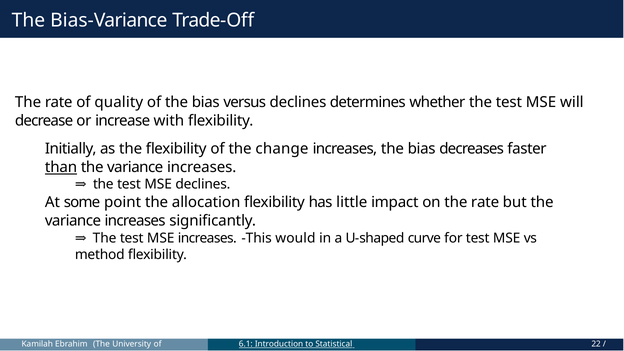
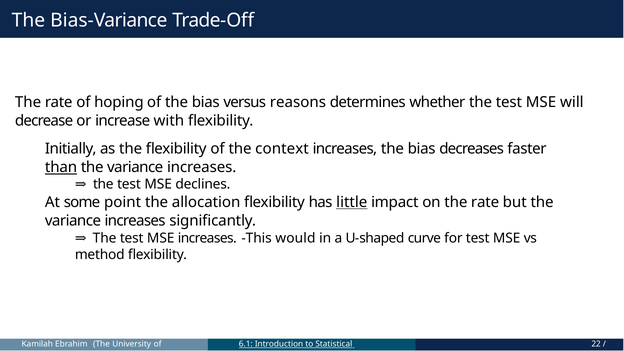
quality: quality -> hoping
versus declines: declines -> reasons
change: change -> context
little underline: none -> present
